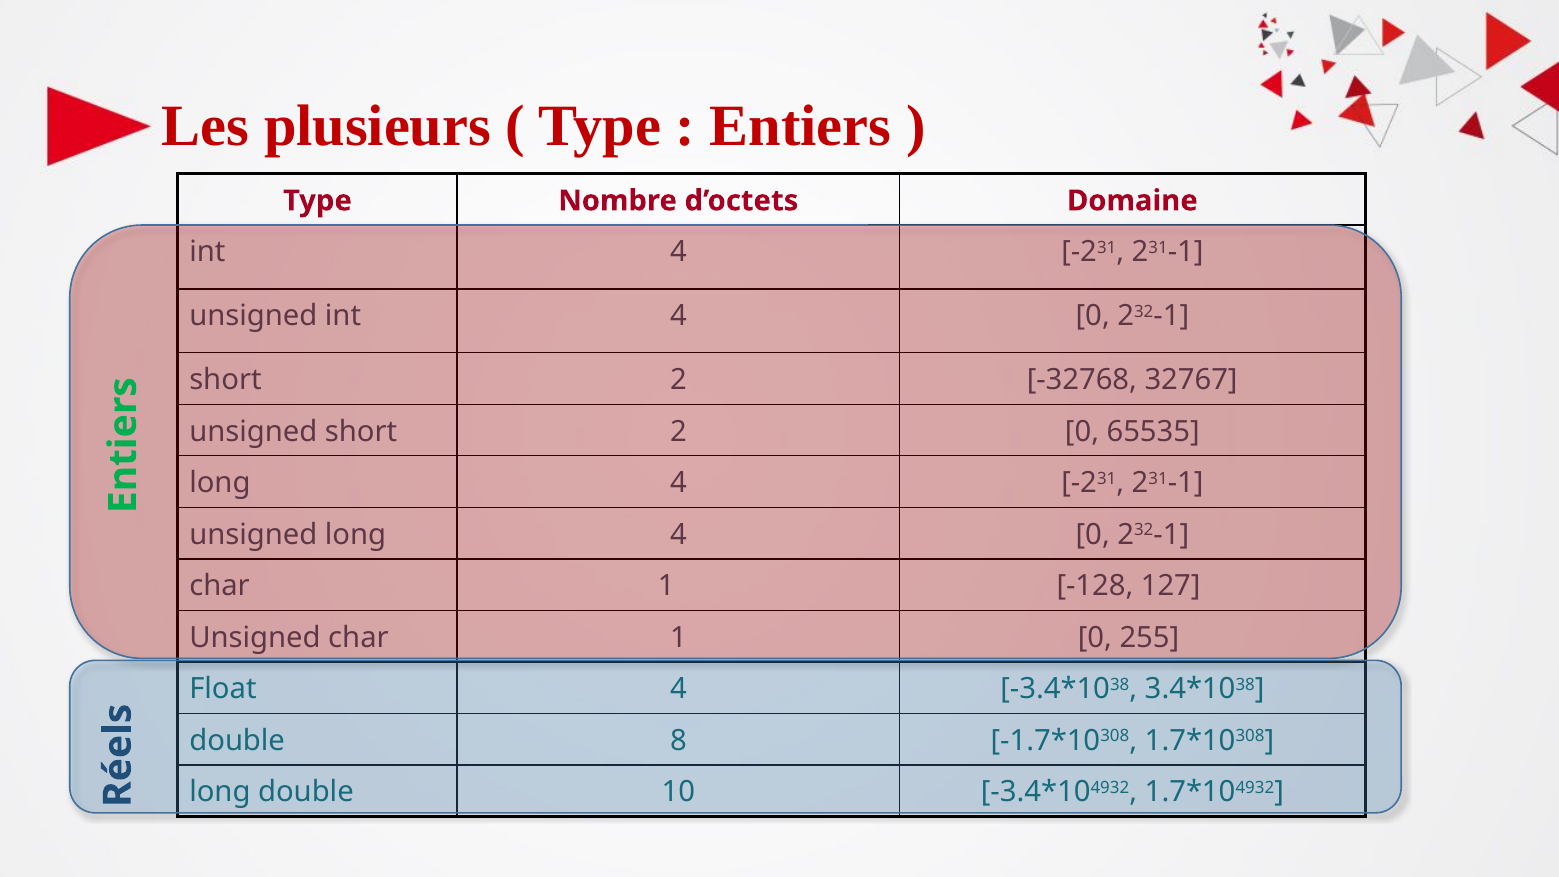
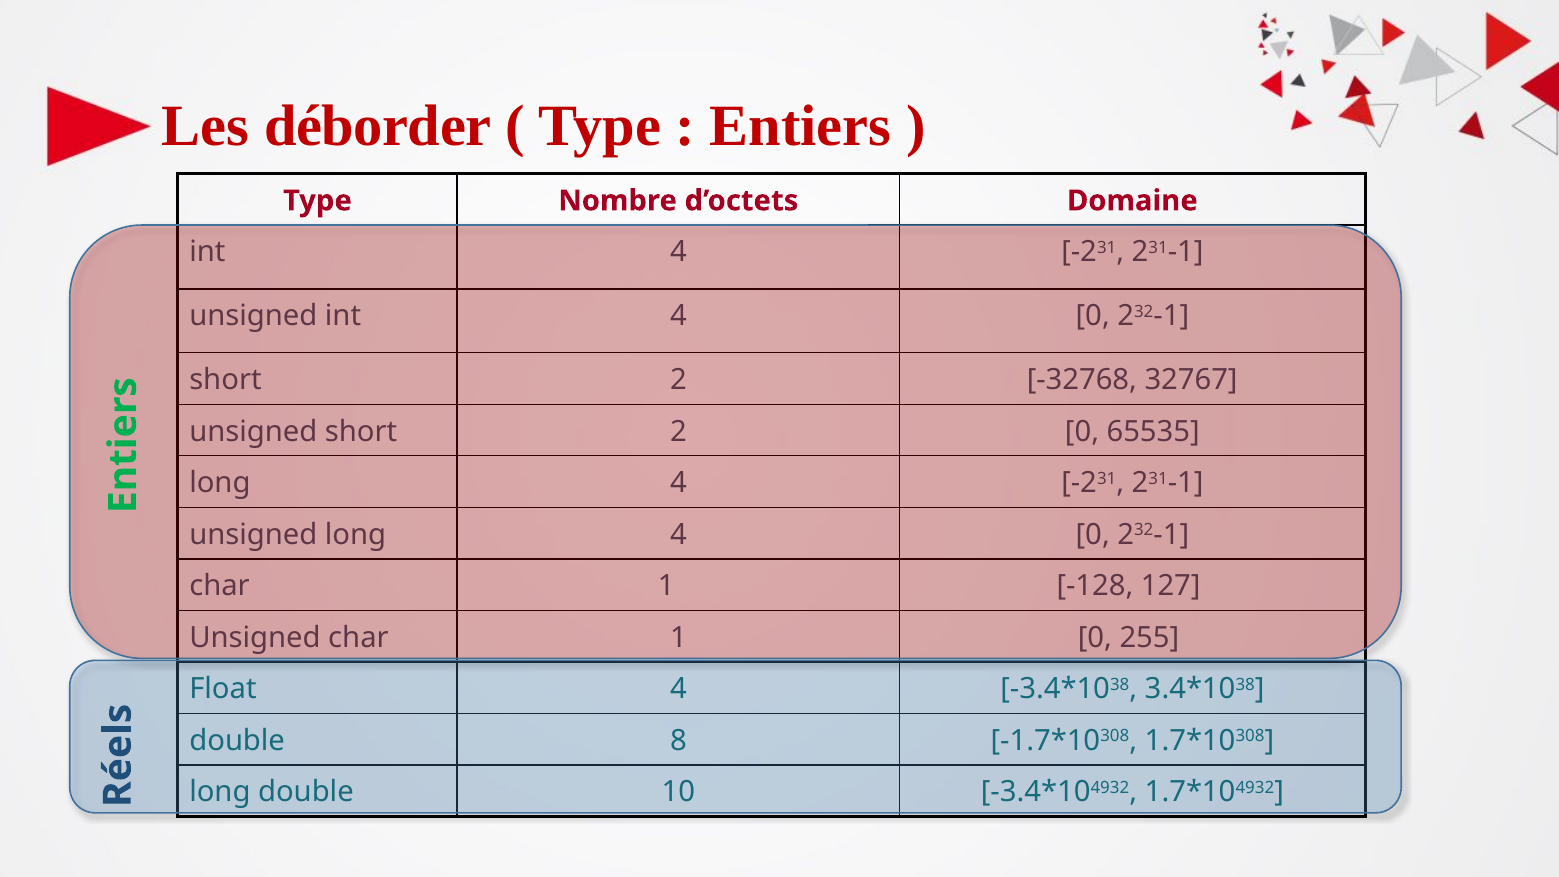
plusieurs: plusieurs -> déborder
